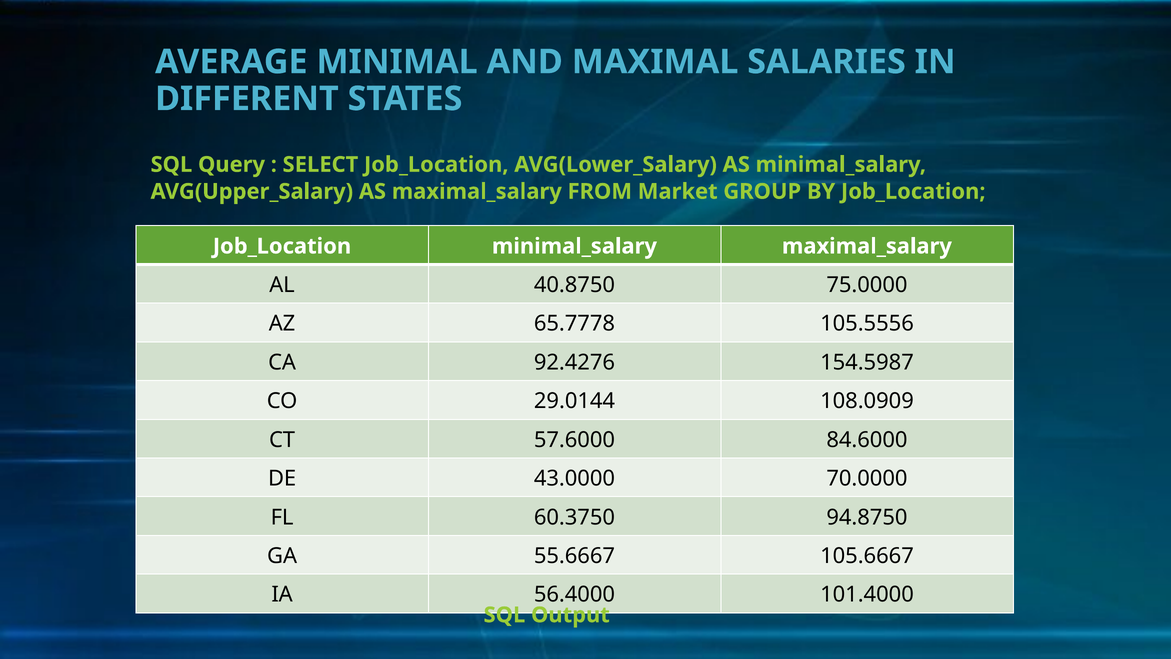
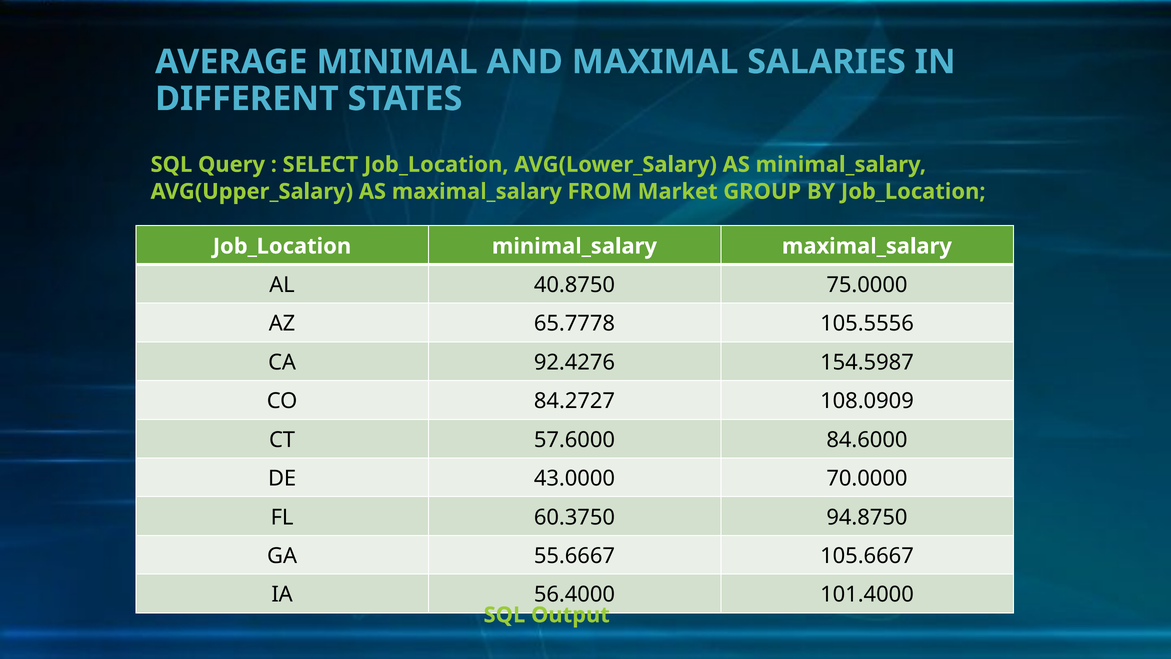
29.0144: 29.0144 -> 84.2727
